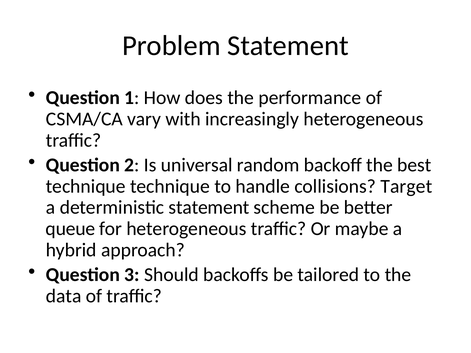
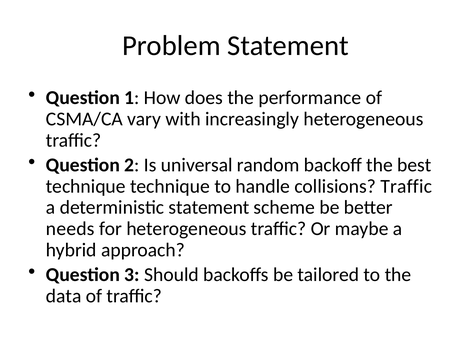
collisions Target: Target -> Traffic
queue: queue -> needs
